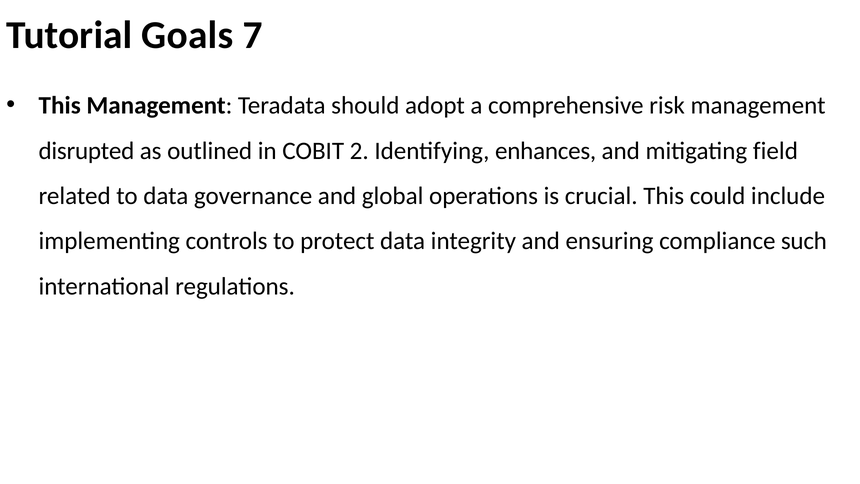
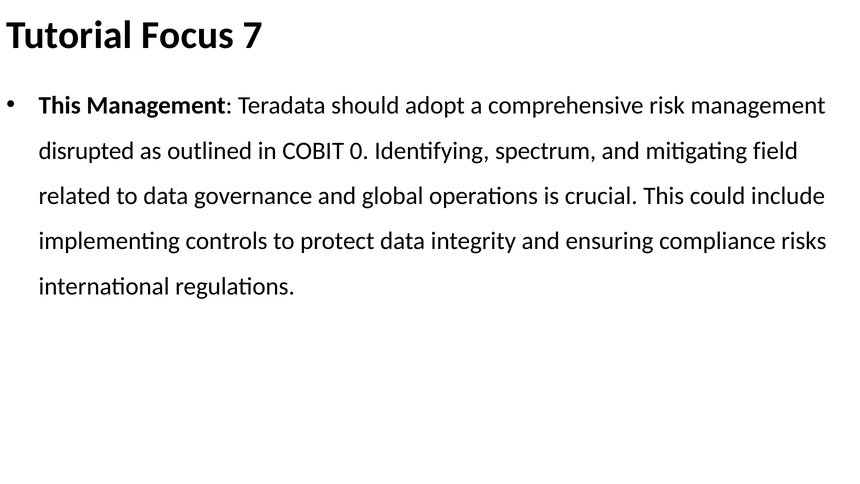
Goals: Goals -> Focus
2: 2 -> 0
enhances: enhances -> spectrum
such: such -> risks
